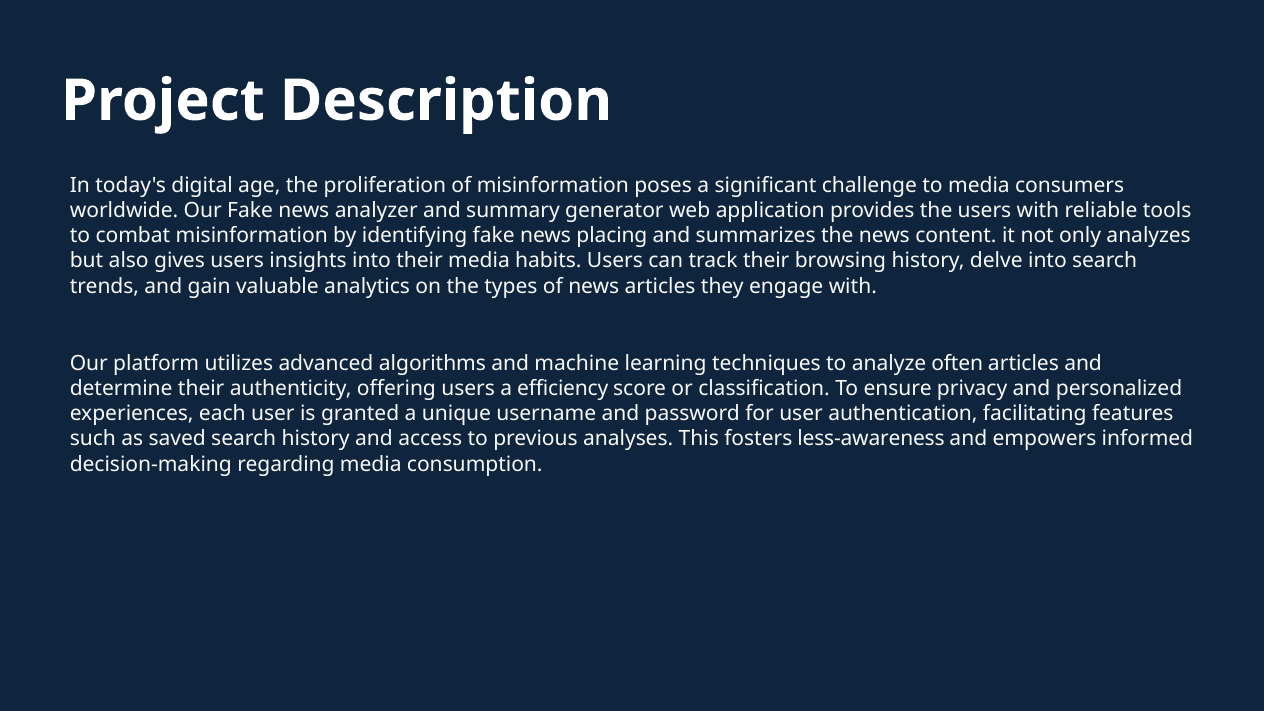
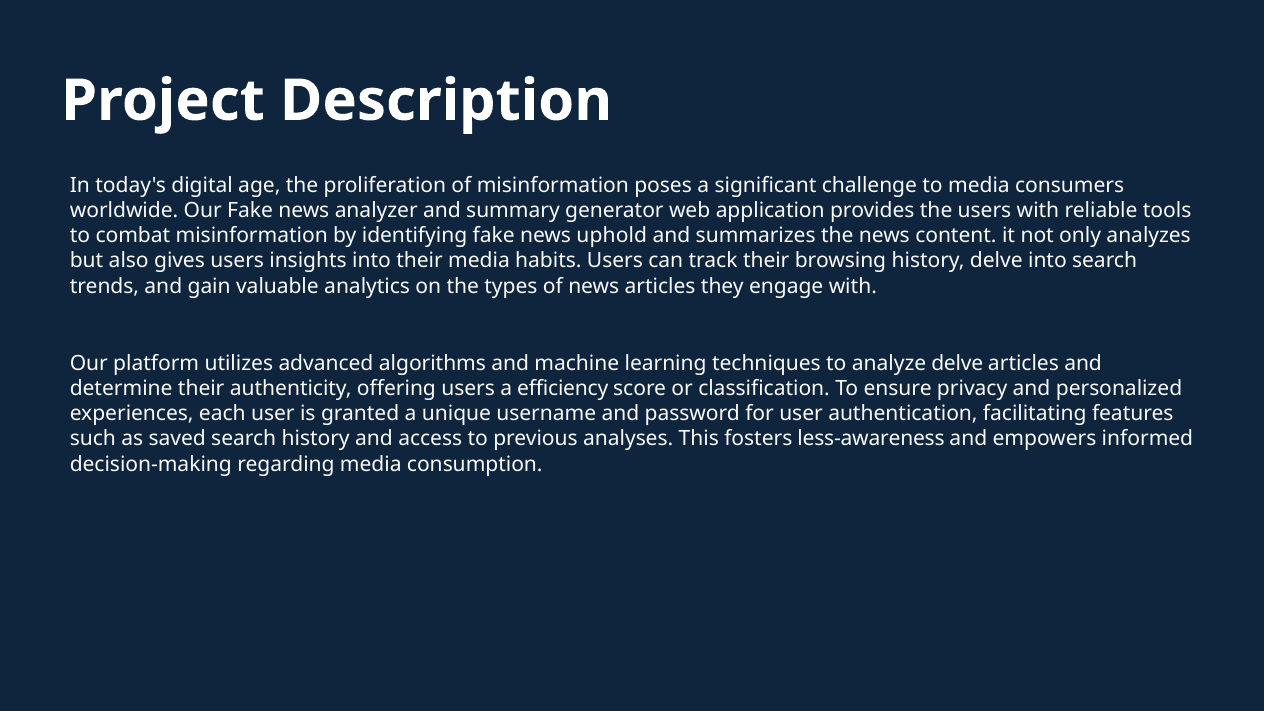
placing: placing -> uphold
analyze often: often -> delve
